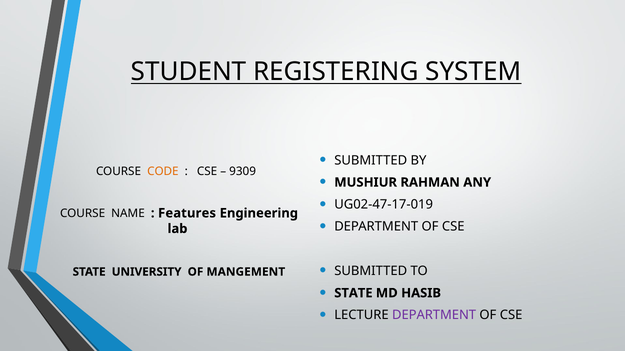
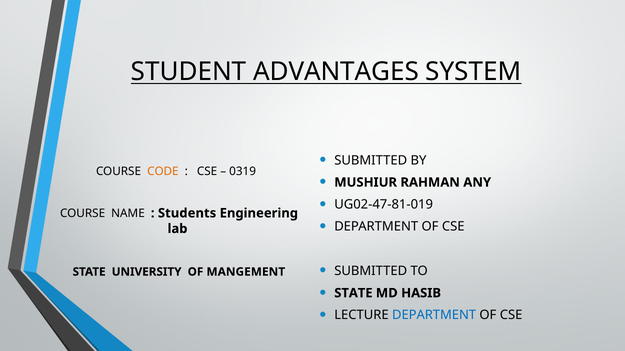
REGISTERING: REGISTERING -> ADVANTAGES
9309: 9309 -> 0319
UG02-47-17-019: UG02-47-17-019 -> UG02-47-81-019
Features: Features -> Students
DEPARTMENT at (434, 316) colour: purple -> blue
